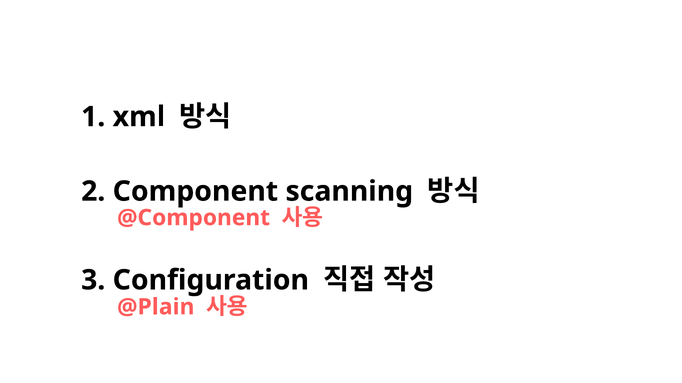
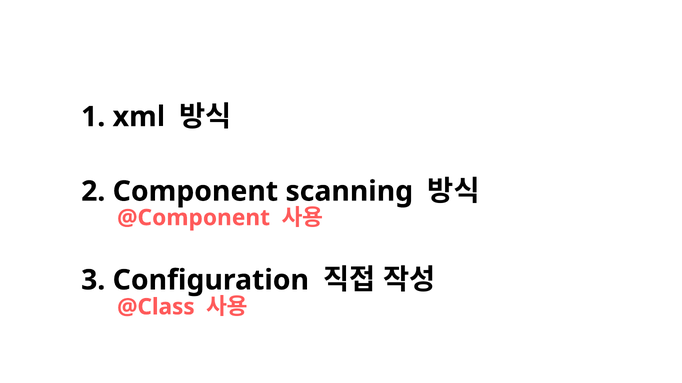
@Plain: @Plain -> @Class
